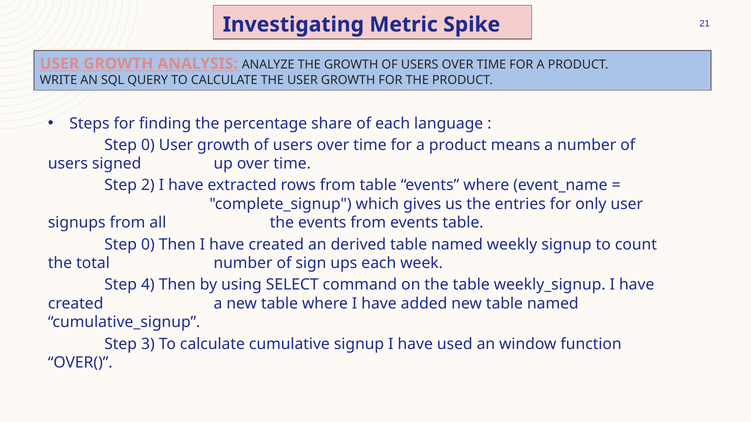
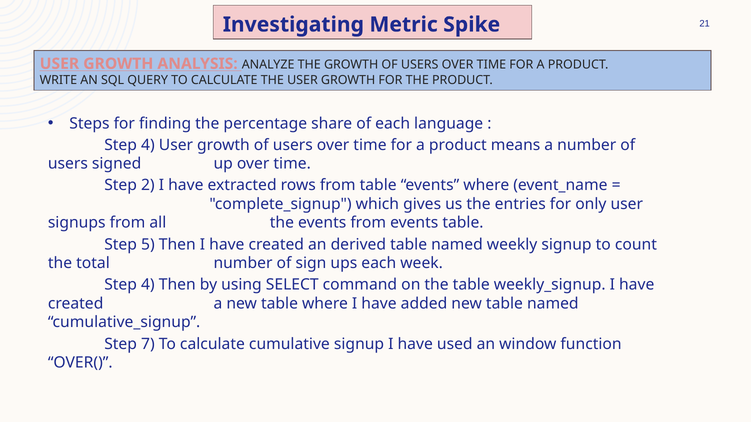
0 at (148, 145): 0 -> 4
0 at (148, 245): 0 -> 5
3: 3 -> 7
